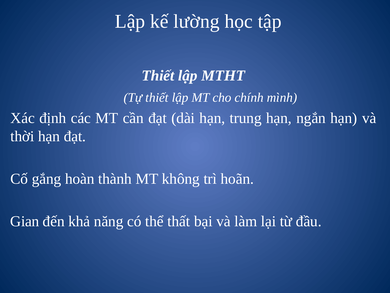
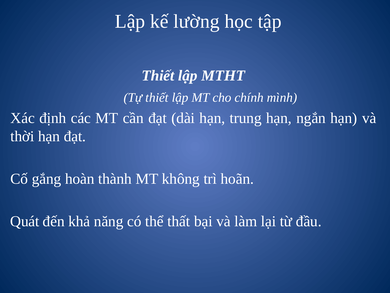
Gian: Gian -> Quát
